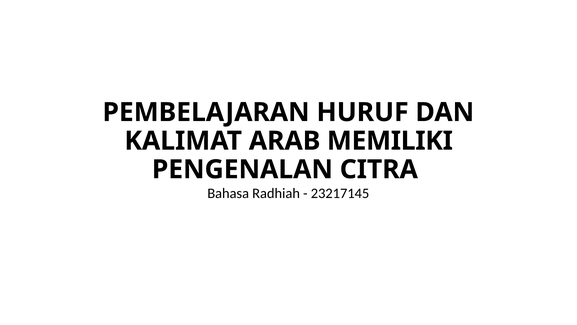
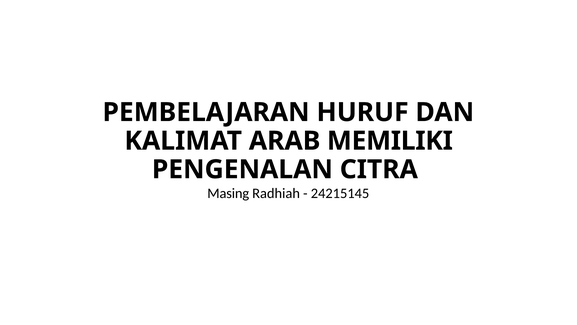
Bahasa: Bahasa -> Masing
23217145: 23217145 -> 24215145
